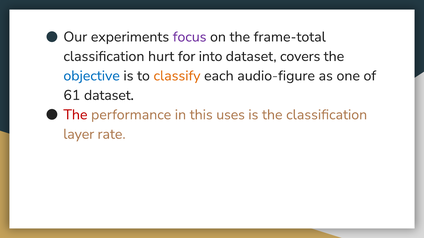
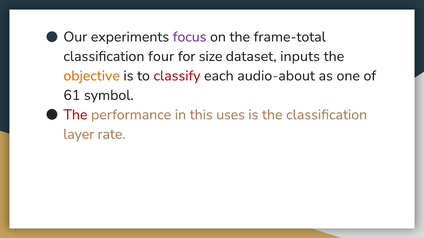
hurt: hurt -> four
into: into -> size
covers: covers -> inputs
objective colour: blue -> orange
classify colour: orange -> red
audio-figure: audio-figure -> audio-about
61 dataset: dataset -> symbol
